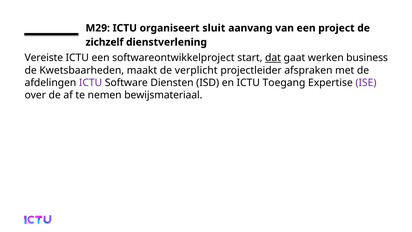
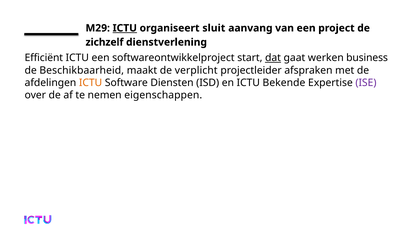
ICTU at (125, 28) underline: none -> present
Vereiste: Vereiste -> Efficiënt
Kwetsbaarheden: Kwetsbaarheden -> Beschikbaarheid
ICTU at (91, 83) colour: purple -> orange
Toegang: Toegang -> Bekende
bewijsmateriaal: bewijsmateriaal -> eigenschappen
